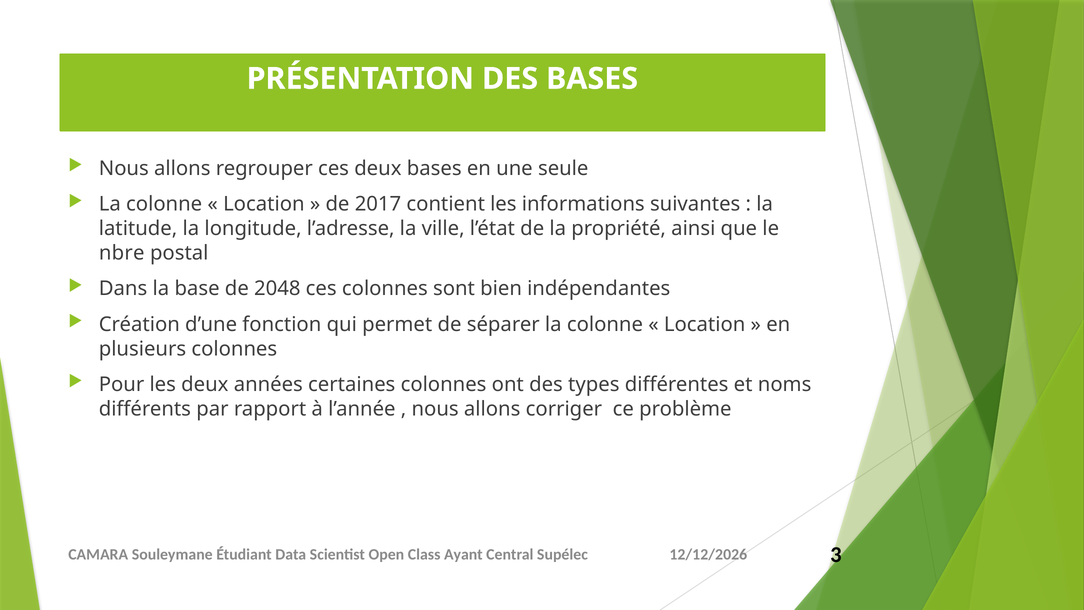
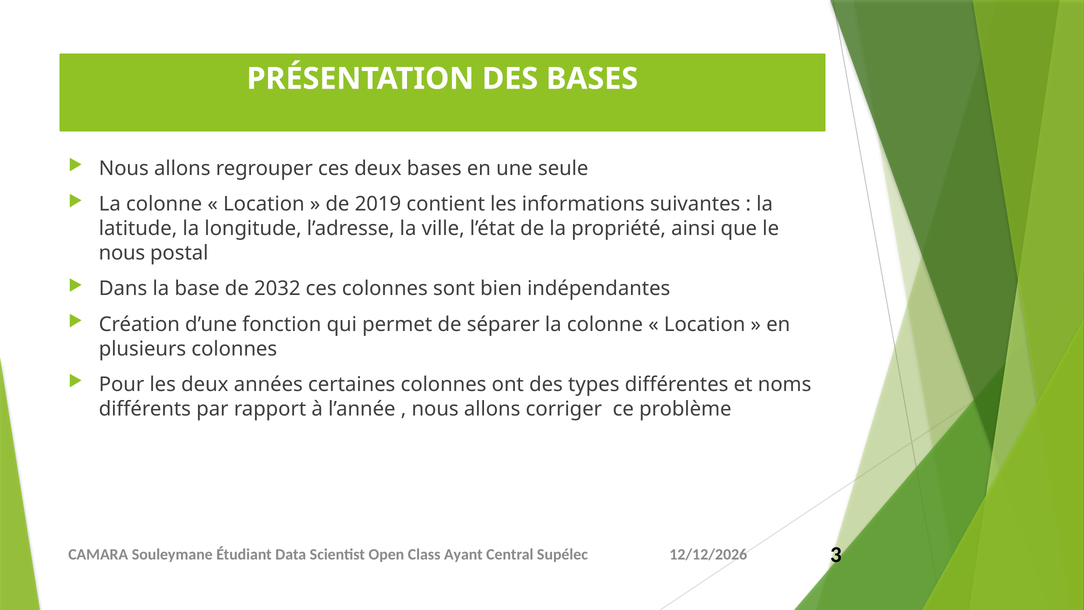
2017: 2017 -> 2019
nbre at (122, 253): nbre -> nous
2048: 2048 -> 2032
